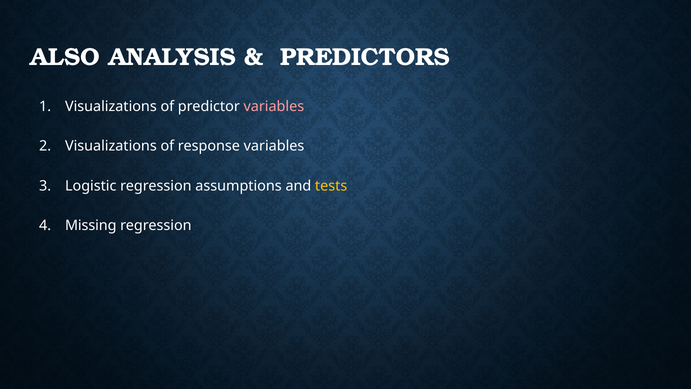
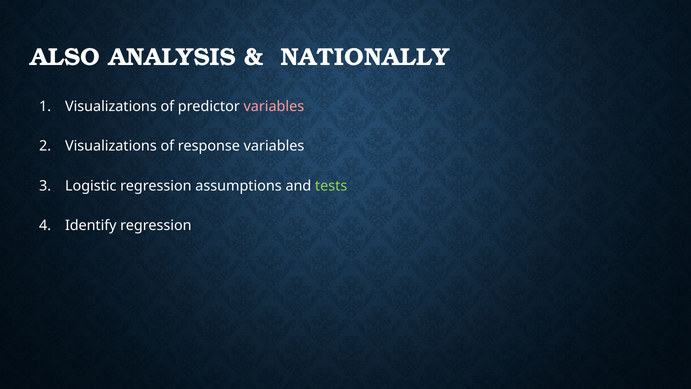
PREDICTORS: PREDICTORS -> NATIONALLY
tests colour: yellow -> light green
Missing: Missing -> Identify
